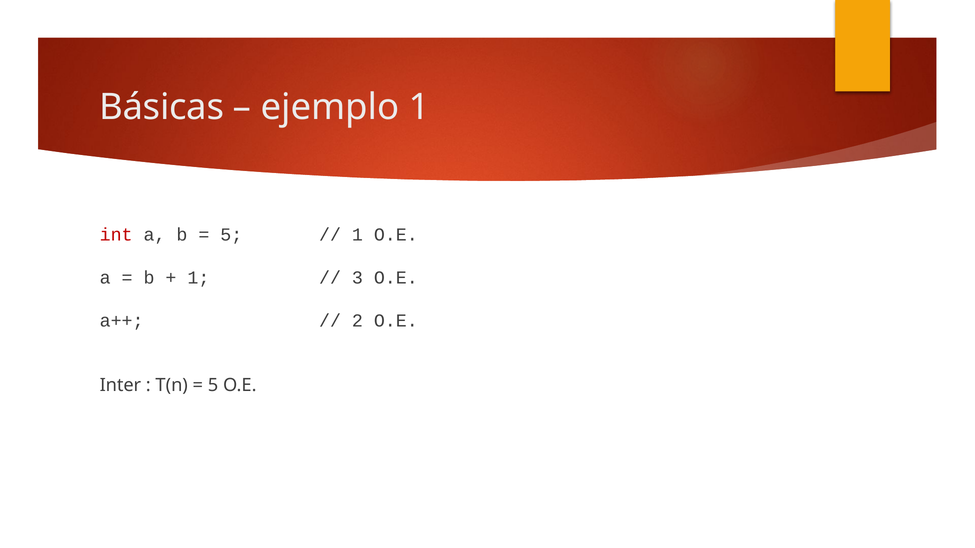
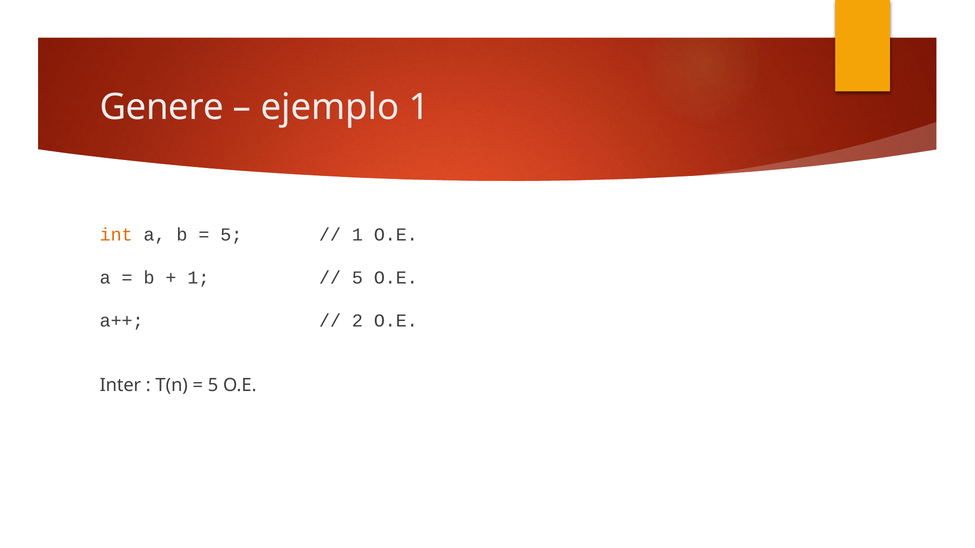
Básicas: Básicas -> Genere
int colour: red -> orange
3 at (357, 278): 3 -> 5
